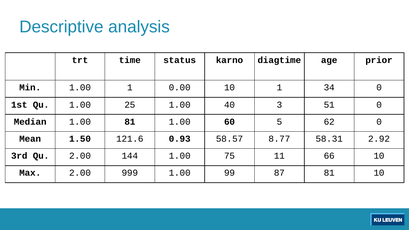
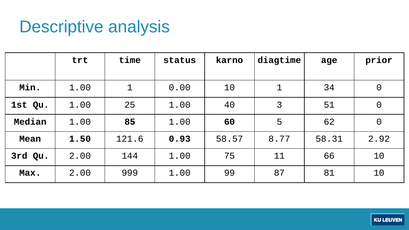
1.00 81: 81 -> 85
